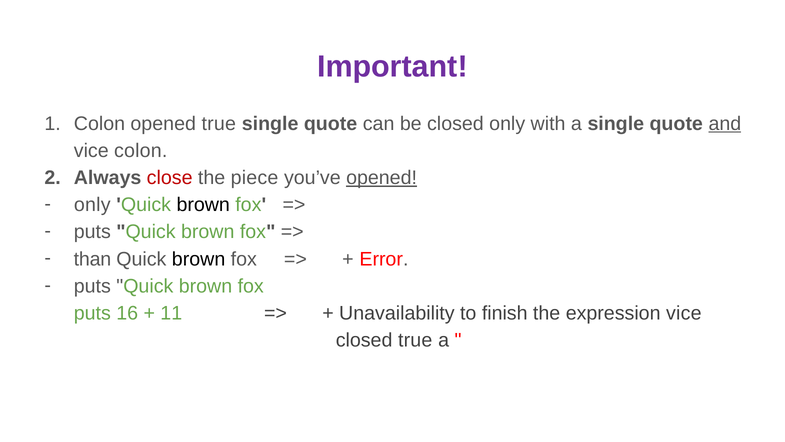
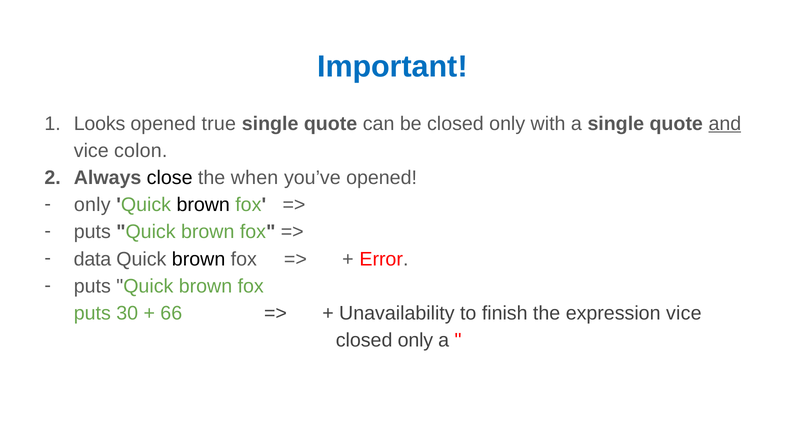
Important colour: purple -> blue
Colon at (99, 123): Colon -> Looks
close colour: red -> black
piece: piece -> when
opened at (382, 178) underline: present -> none
than: than -> data
16: 16 -> 30
11: 11 -> 66
nnnnnnnnnnnnnnnnnnnnnnnnclosed true: true -> only
